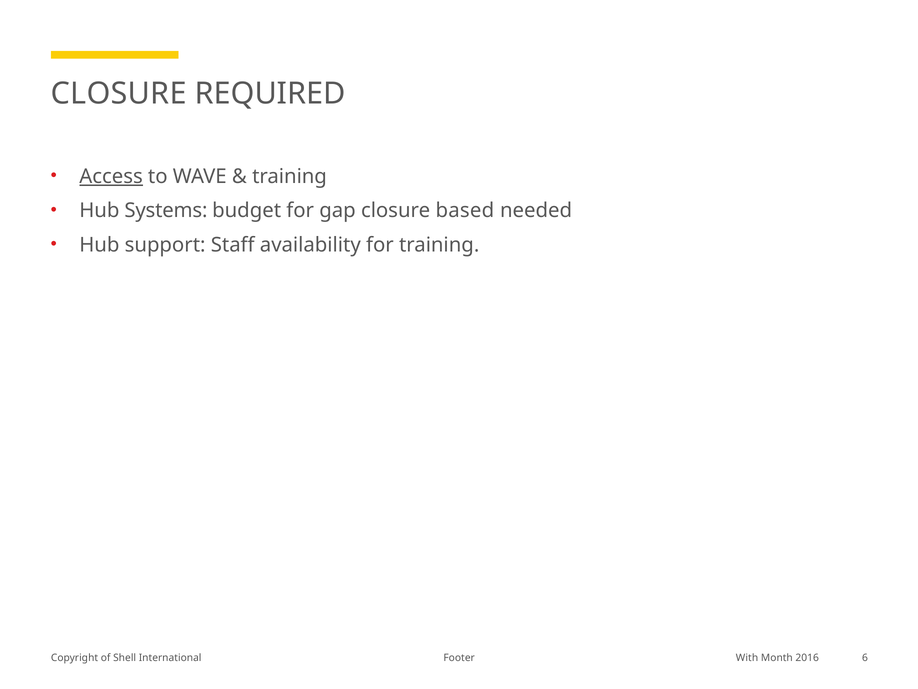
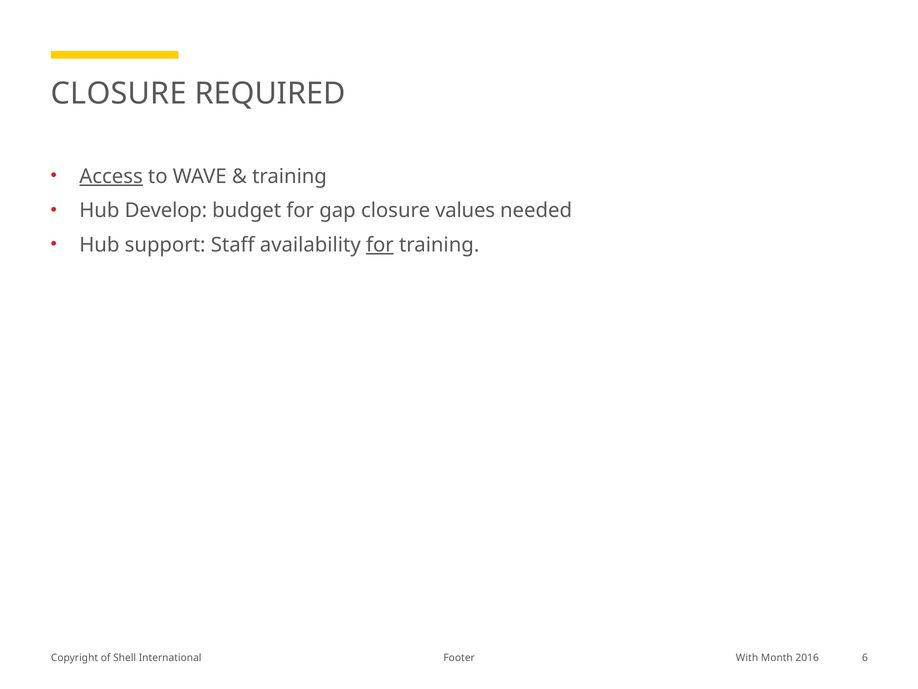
Systems: Systems -> Develop
based: based -> values
for at (380, 245) underline: none -> present
